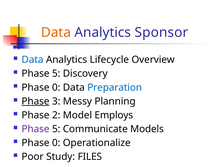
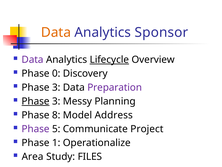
Data at (33, 60) colour: blue -> purple
Lifecycle underline: none -> present
5 at (56, 73): 5 -> 0
0 at (56, 87): 0 -> 3
Preparation colour: blue -> purple
2: 2 -> 8
Employs: Employs -> Address
Models: Models -> Project
0 at (56, 142): 0 -> 1
Poor: Poor -> Area
